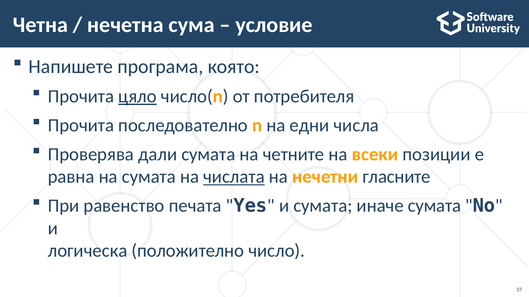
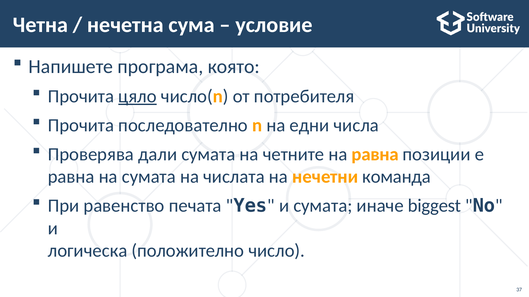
на всеки: всеки -> равна
числата underline: present -> none
гласните: гласните -> команда
иначе сумата: сумата -> biggest
